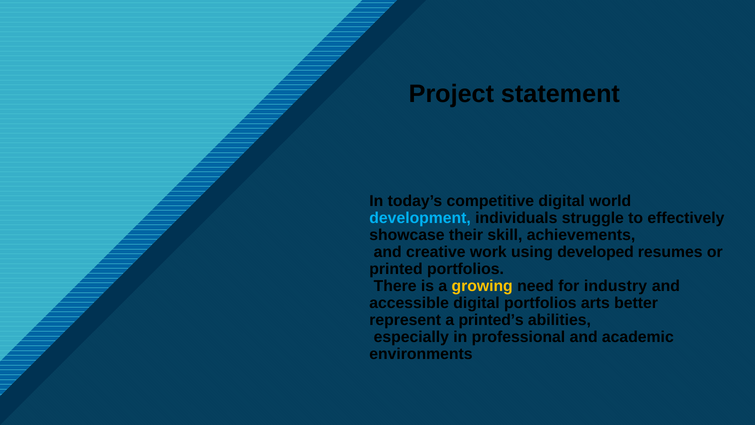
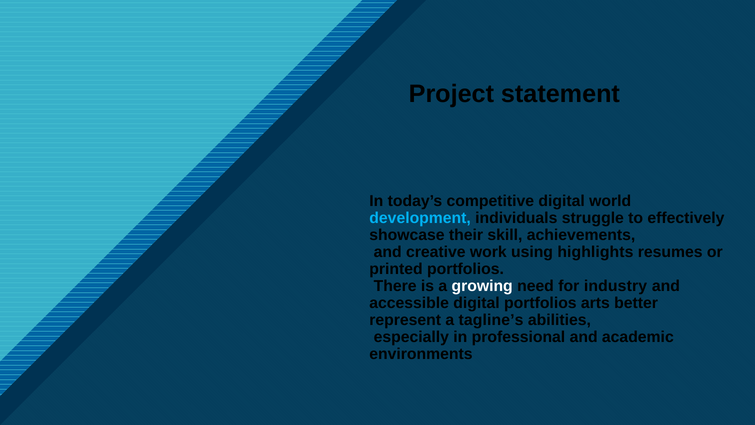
developed: developed -> highlights
growing colour: yellow -> white
printed’s: printed’s -> tagline’s
